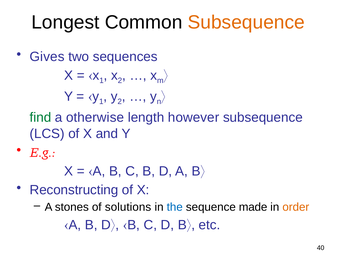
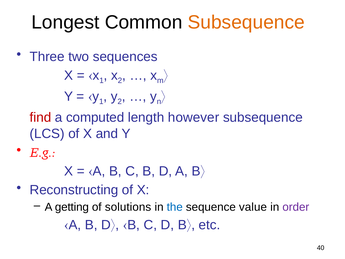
Gives: Gives -> Three
find colour: green -> red
otherwise: otherwise -> computed
stones: stones -> getting
made: made -> value
order colour: orange -> purple
